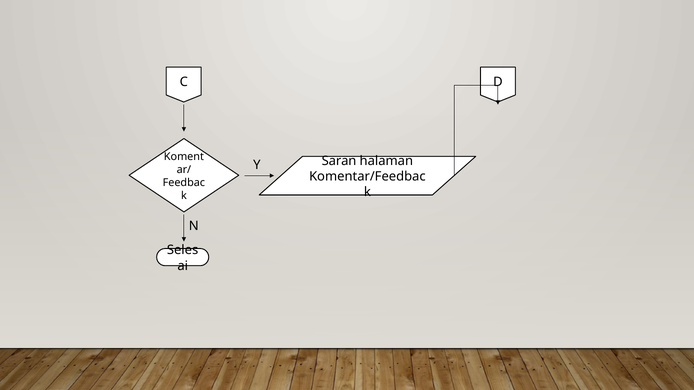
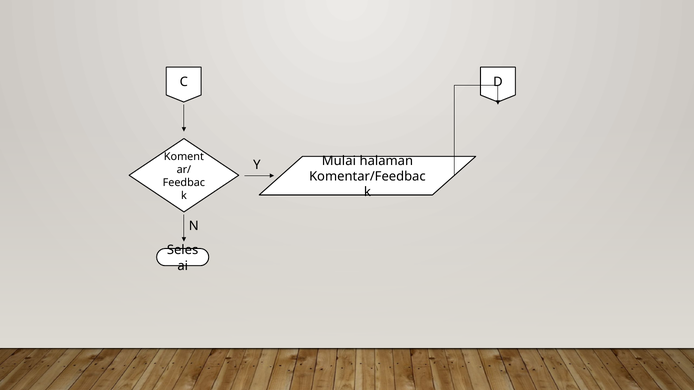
Saran: Saran -> Mulai
